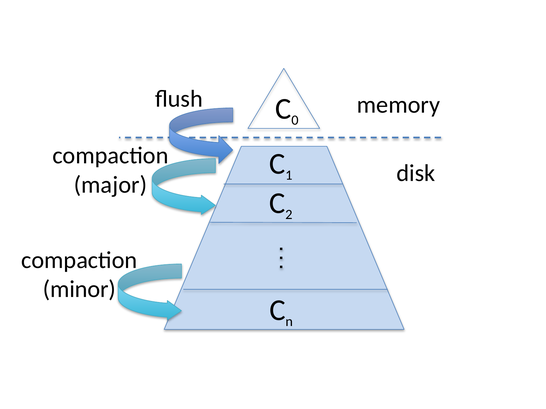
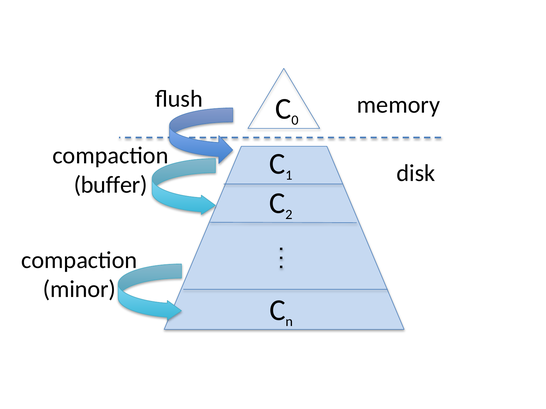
major: major -> buffer
